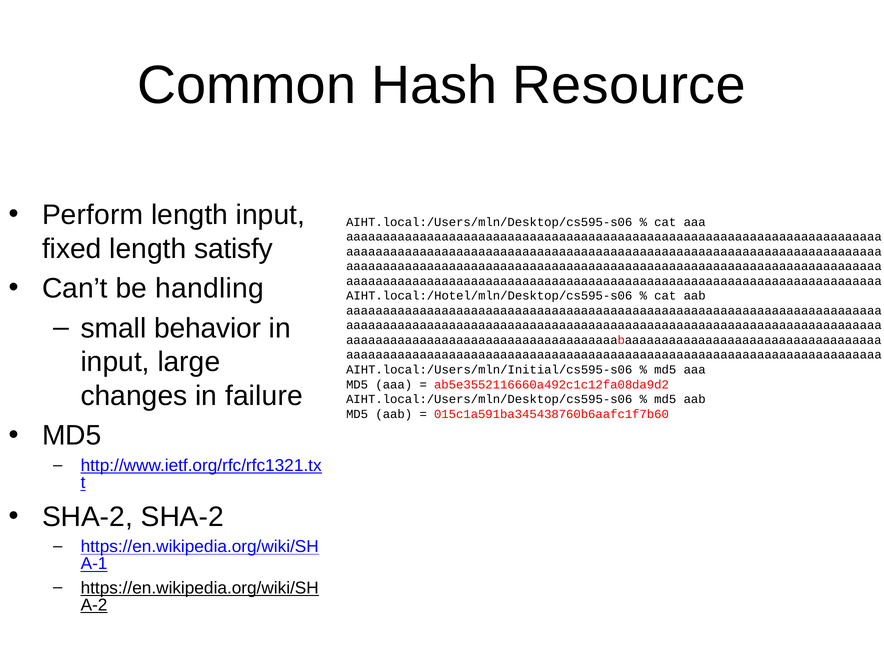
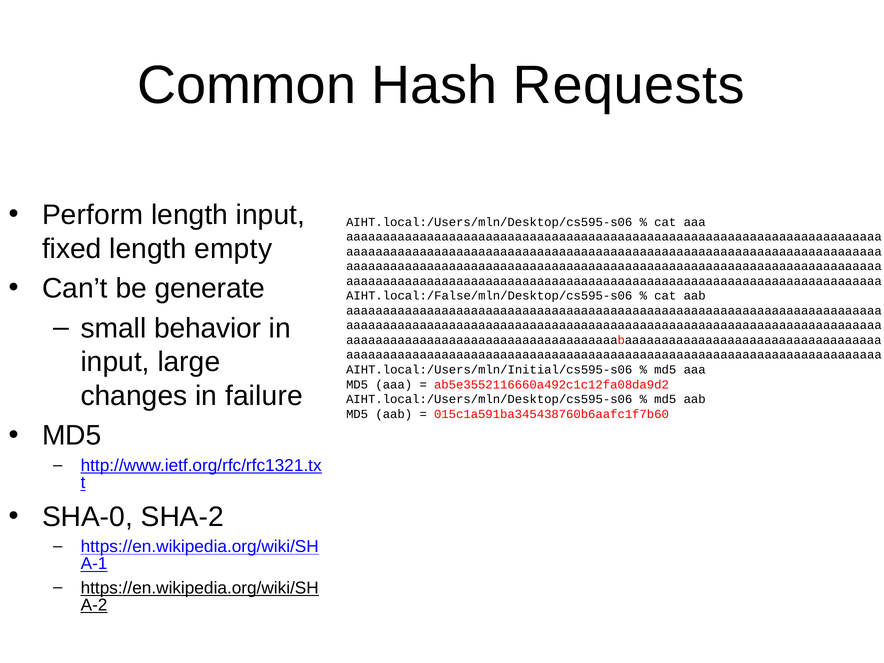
Resource: Resource -> Requests
satisfy: satisfy -> empty
handling: handling -> generate
AIHT.local:/Hotel/mln/Desktop/cs595-s06: AIHT.local:/Hotel/mln/Desktop/cs595-s06 -> AIHT.local:/False/mln/Desktop/cs595-s06
SHA-2 at (87, 517): SHA-2 -> SHA-0
